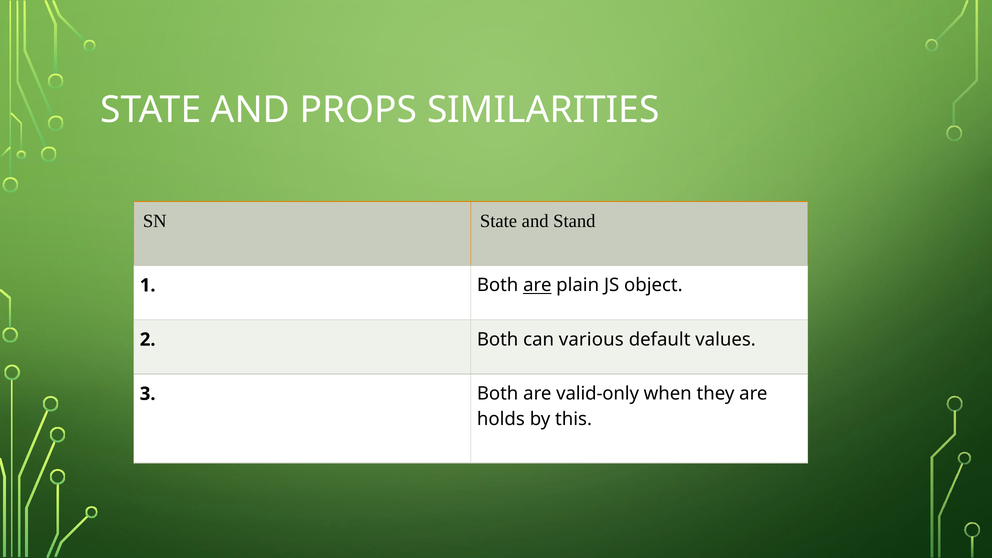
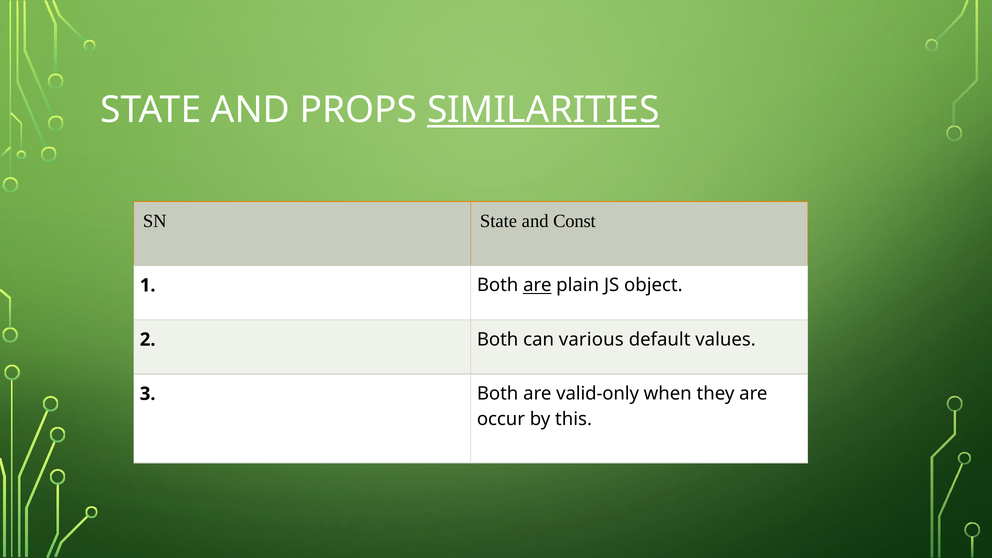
SIMILARITIES underline: none -> present
Stand: Stand -> Const
holds: holds -> occur
